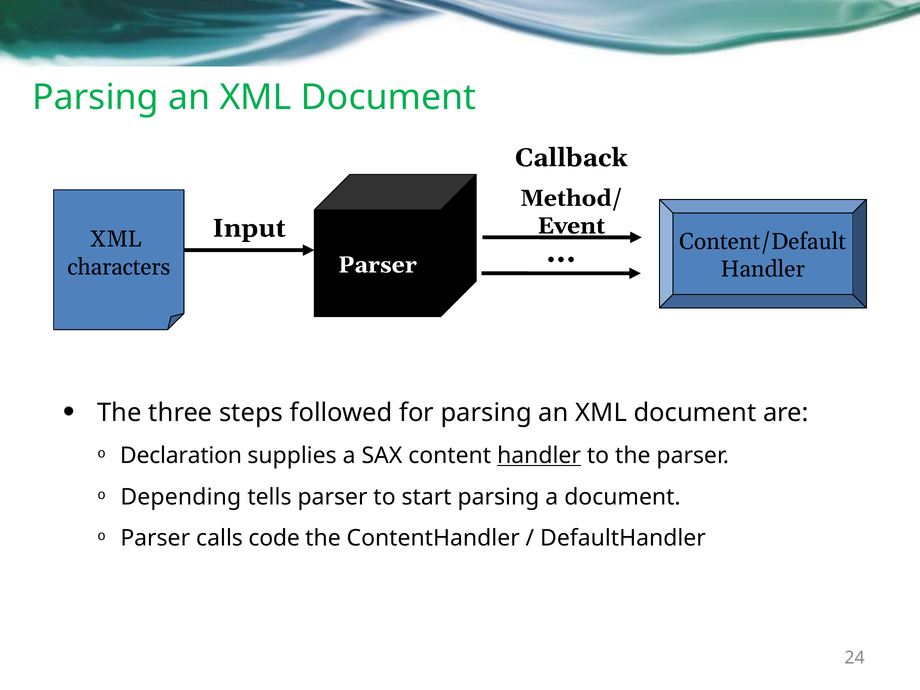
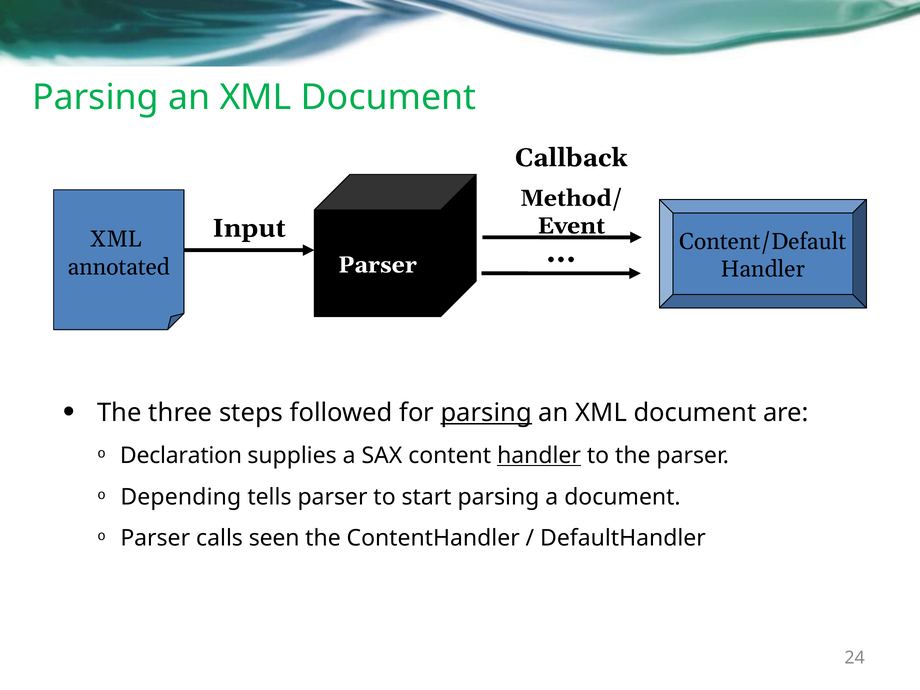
characters: characters -> annotated
parsing at (486, 413) underline: none -> present
code: code -> seen
